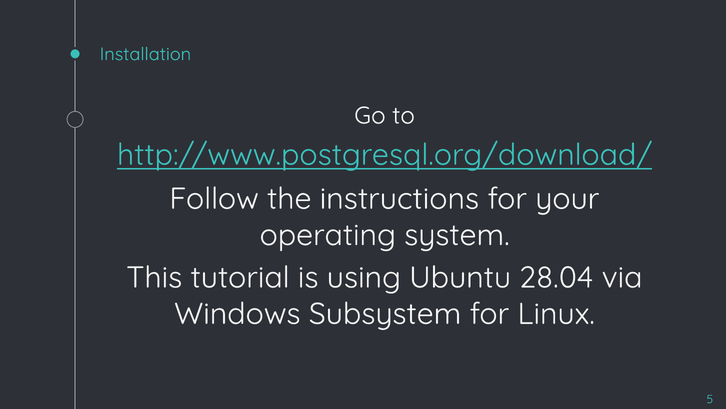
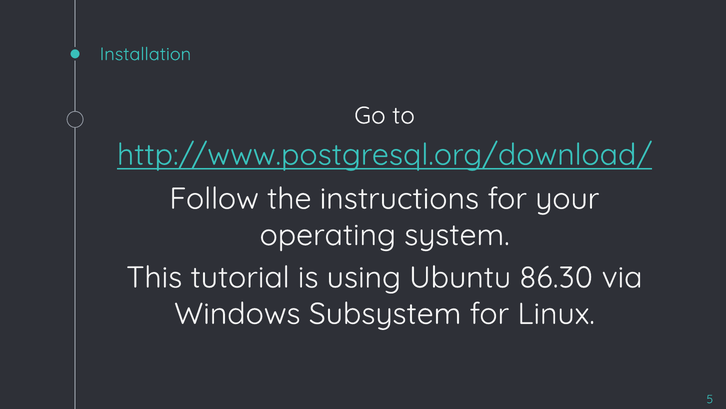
28.04: 28.04 -> 86.30
